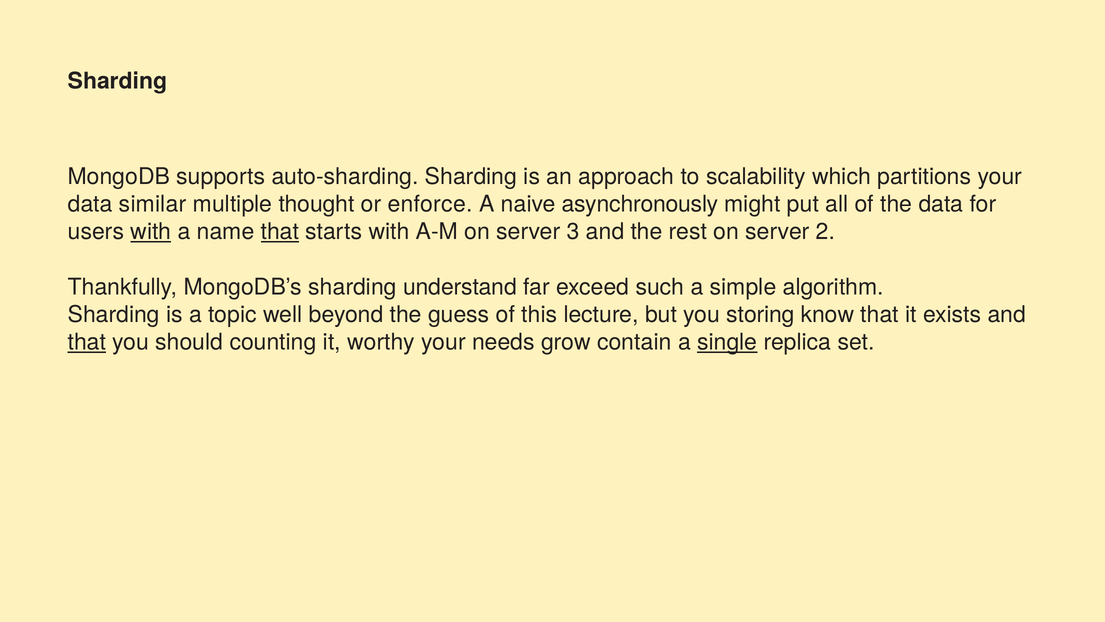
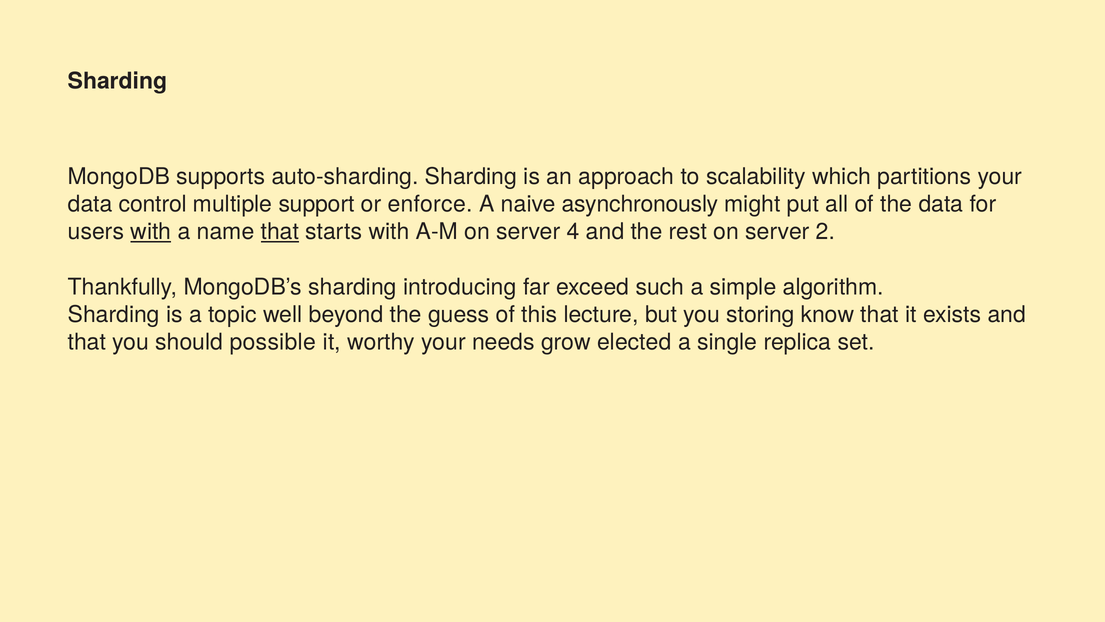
similar: similar -> control
thought: thought -> support
3: 3 -> 4
understand: understand -> introducing
that at (87, 342) underline: present -> none
counting: counting -> possible
contain: contain -> elected
single underline: present -> none
